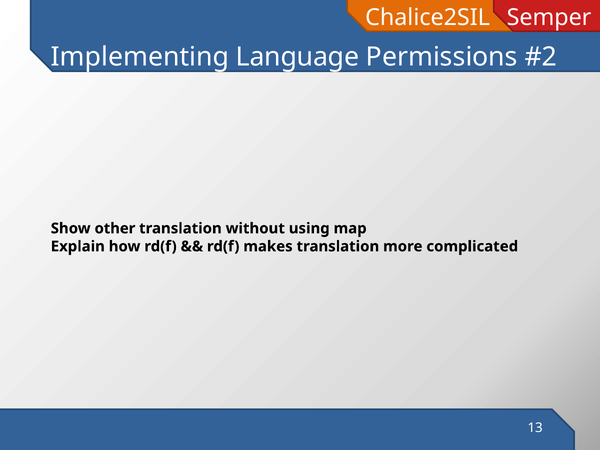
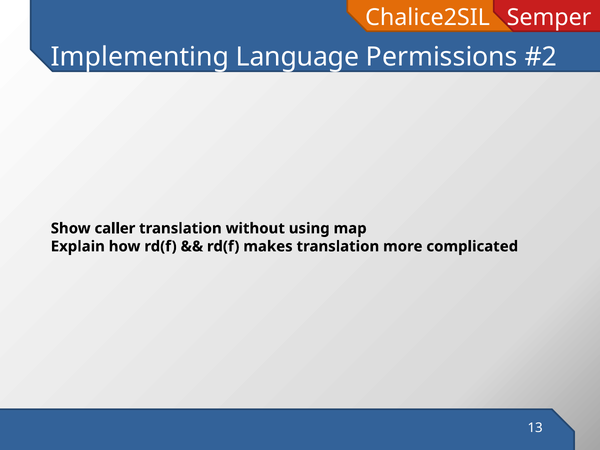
other: other -> caller
